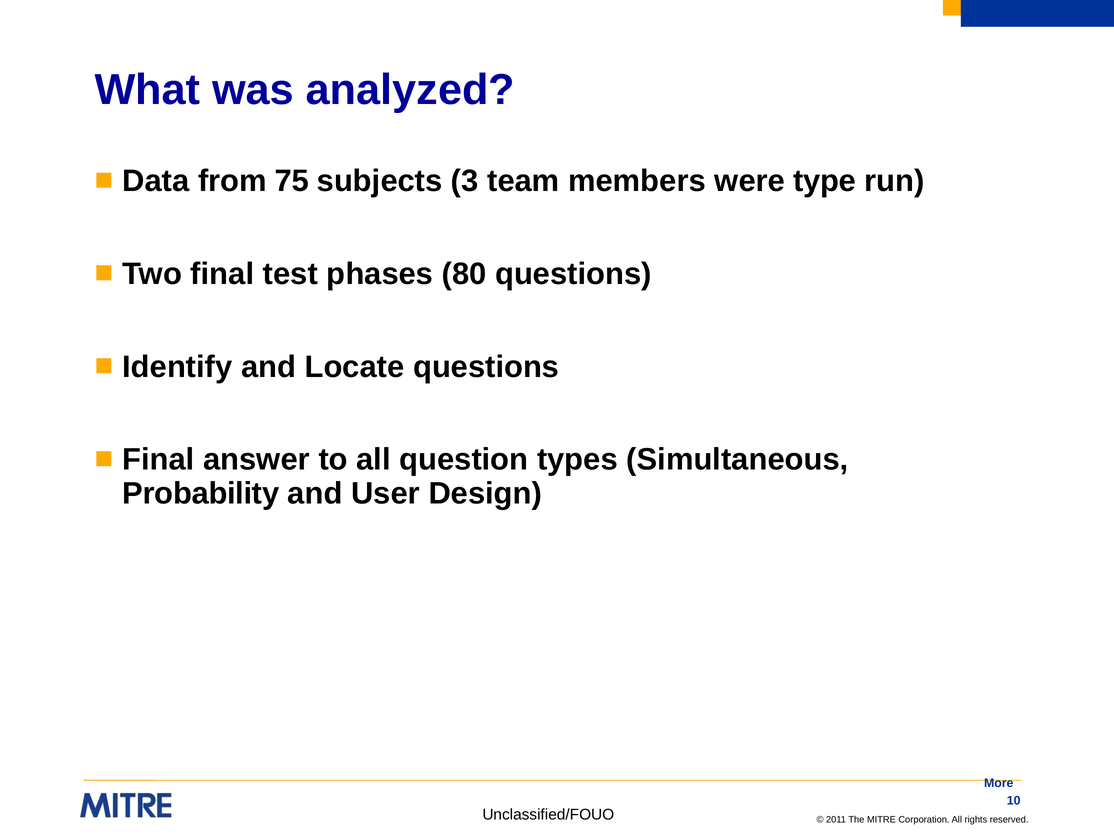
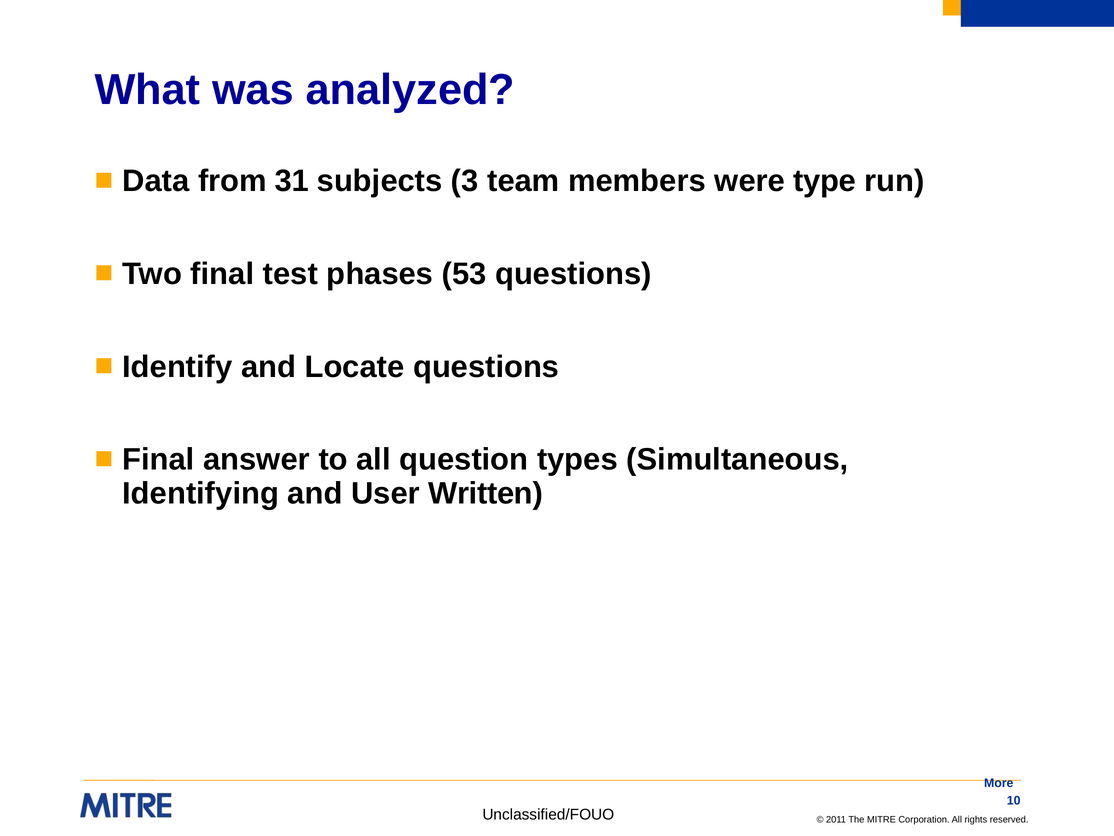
75: 75 -> 31
80: 80 -> 53
Probability: Probability -> Identifying
Design: Design -> Written
